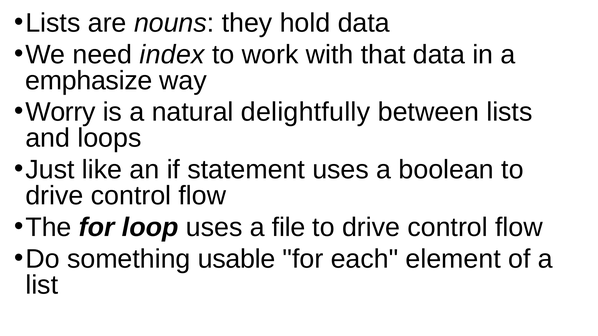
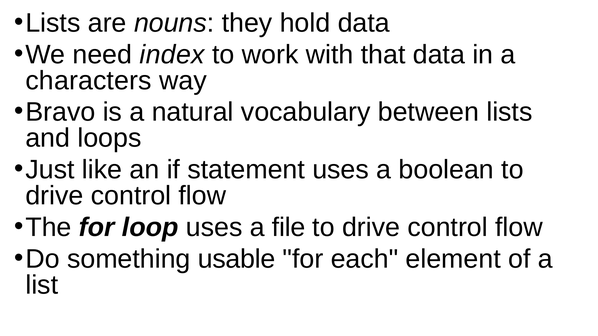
emphasize: emphasize -> characters
Worry: Worry -> Bravo
delightfully: delightfully -> vocabulary
